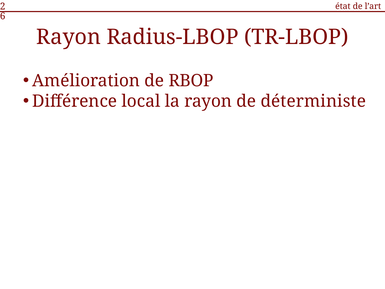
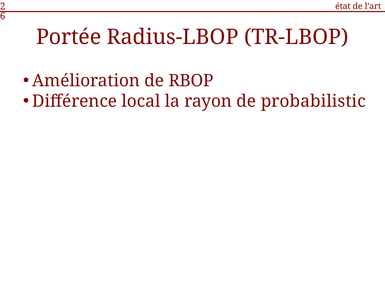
Rayon at (69, 37): Rayon -> Portée
déterministe: déterministe -> probabilistic
